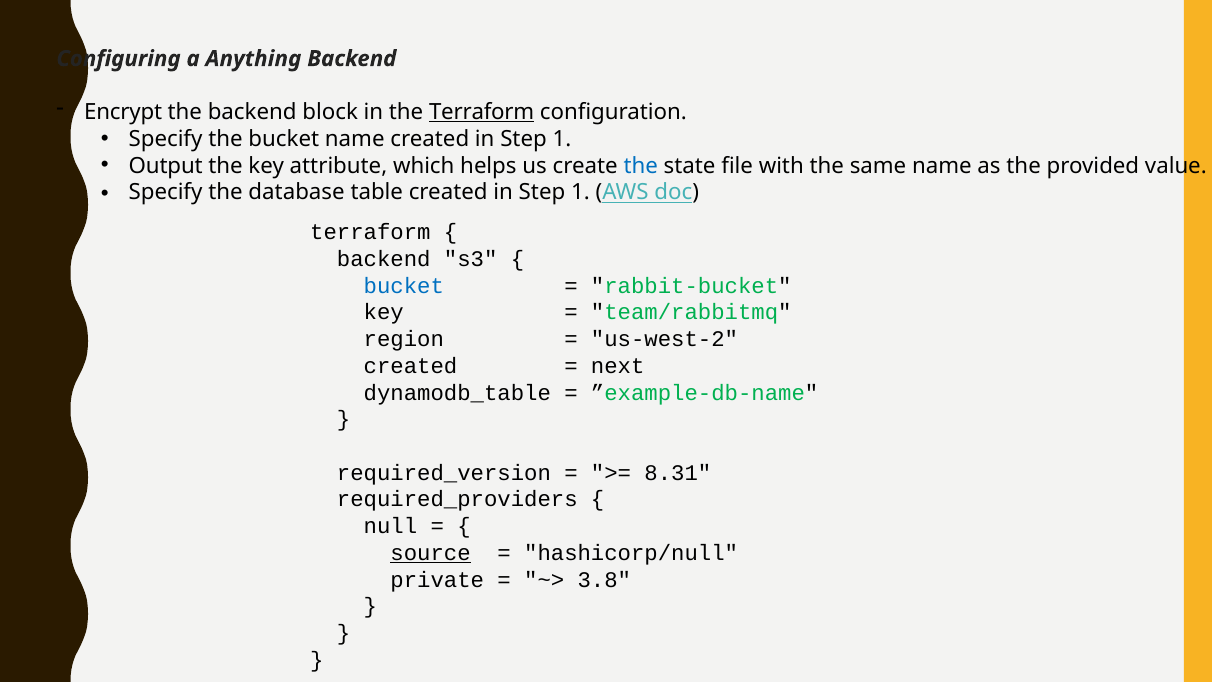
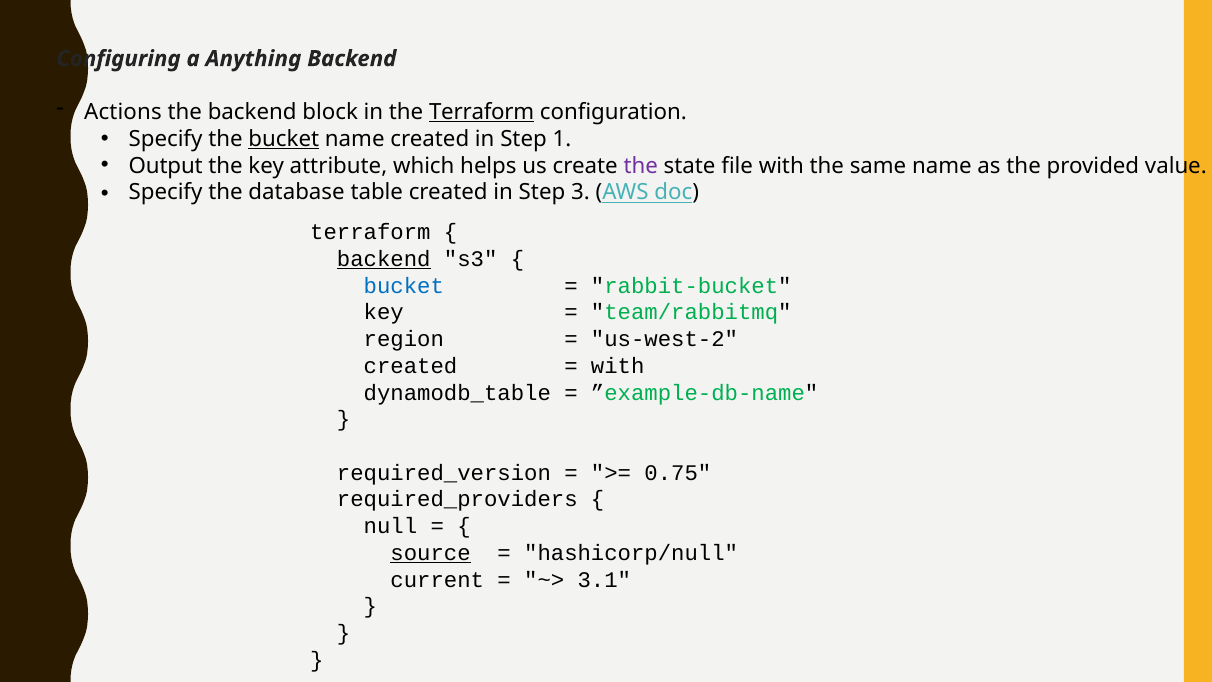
Encrypt: Encrypt -> Actions
bucket at (284, 139) underline: none -> present
the at (641, 166) colour: blue -> purple
1 at (580, 192): 1 -> 3
backend at (384, 259) underline: none -> present
next at (618, 366): next -> with
8.31: 8.31 -> 0.75
private: private -> current
3.8: 3.8 -> 3.1
